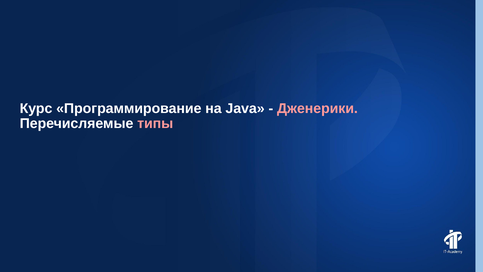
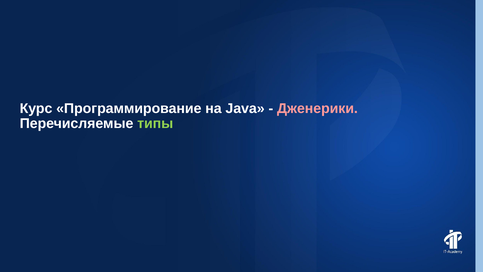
типы colour: pink -> light green
